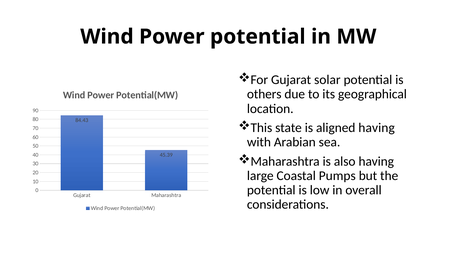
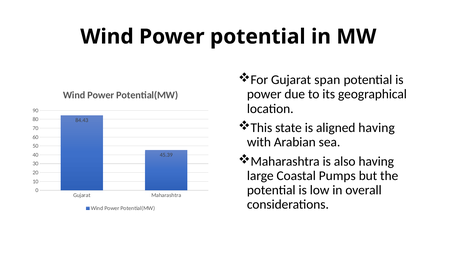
solar: solar -> span
others at (264, 94): others -> power
